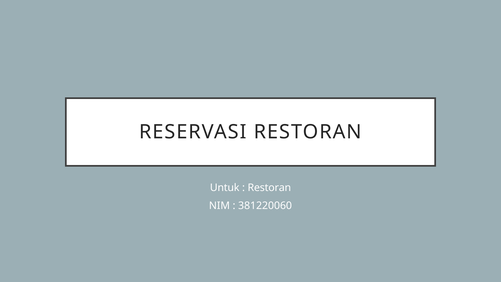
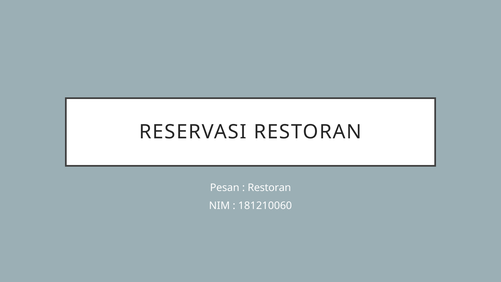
Untuk: Untuk -> Pesan
381220060: 381220060 -> 181210060
